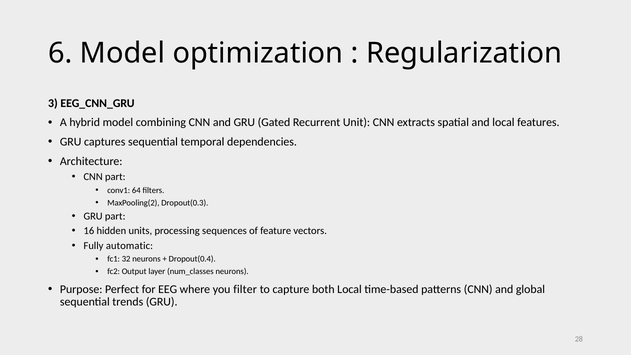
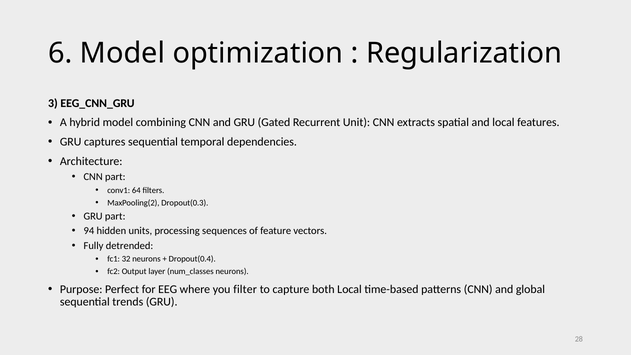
16: 16 -> 94
automatic: automatic -> detrended
